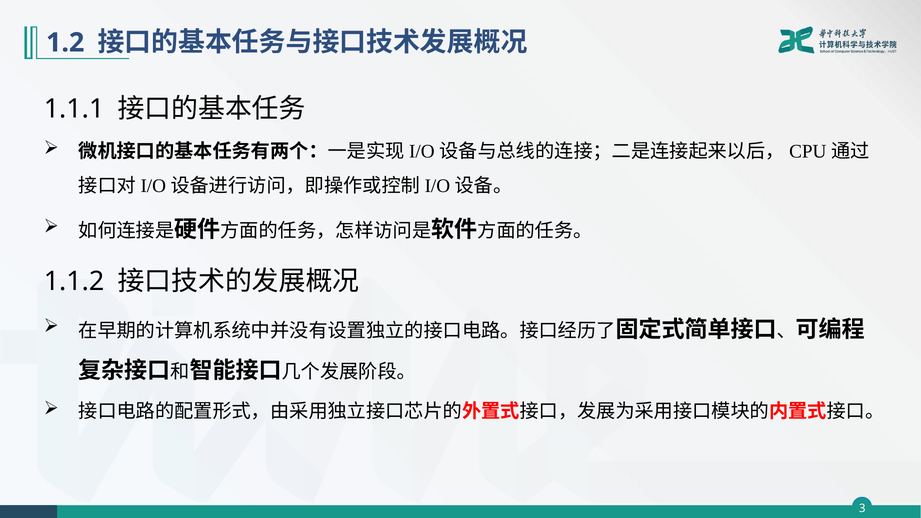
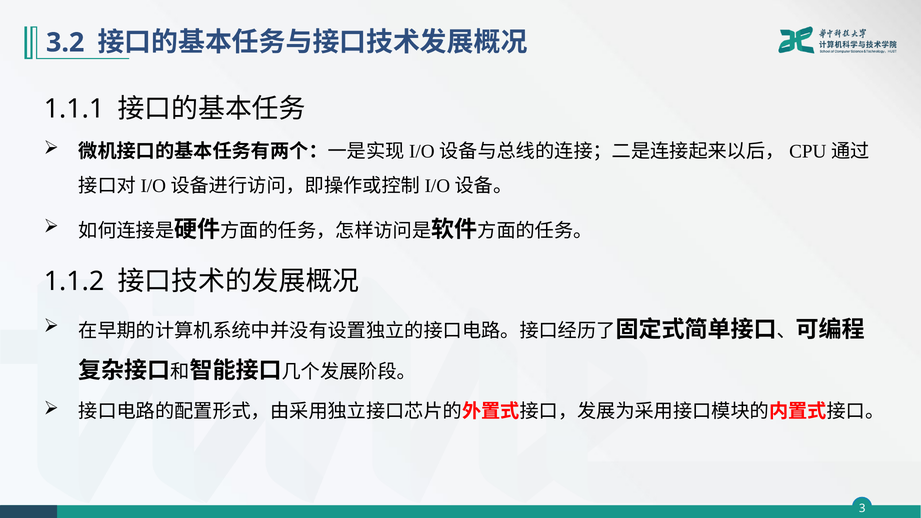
1.2: 1.2 -> 3.2
